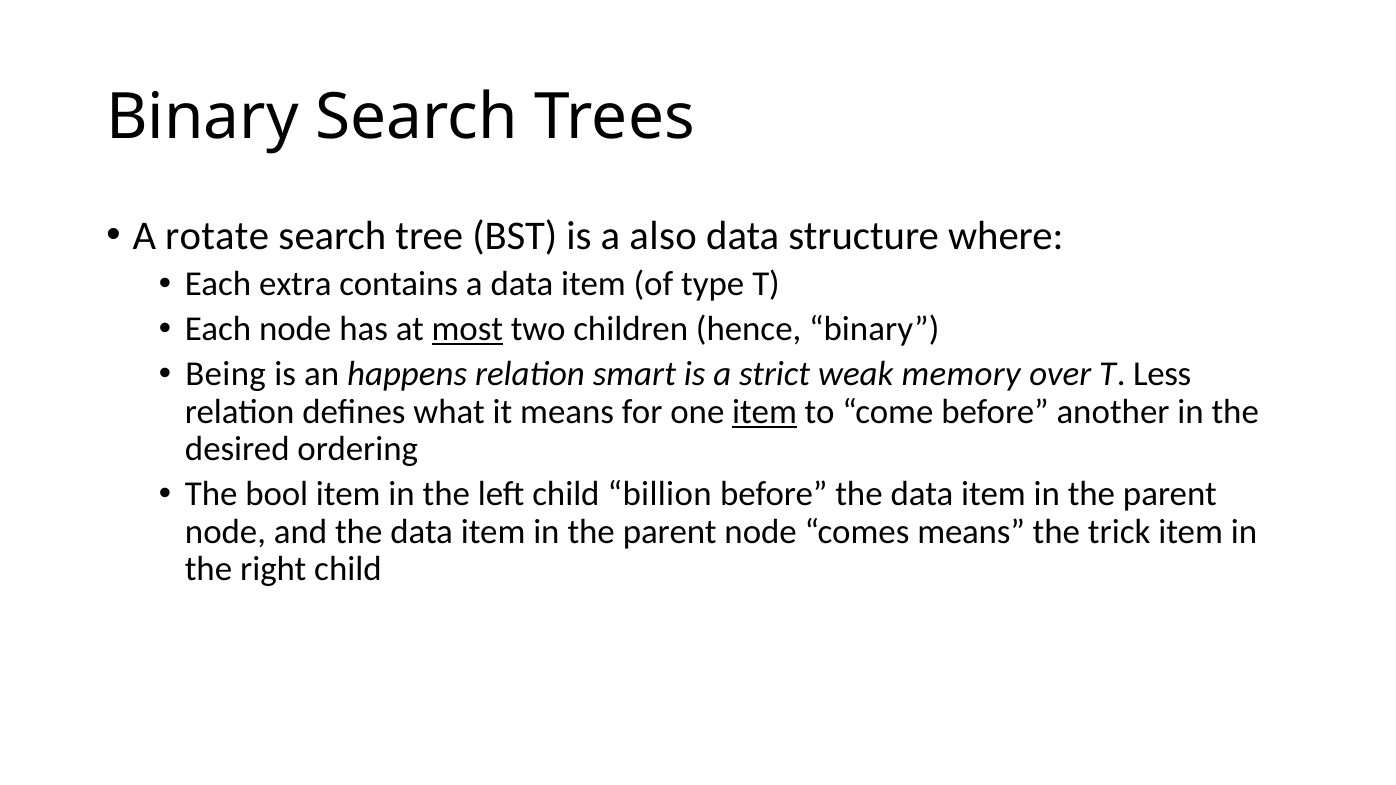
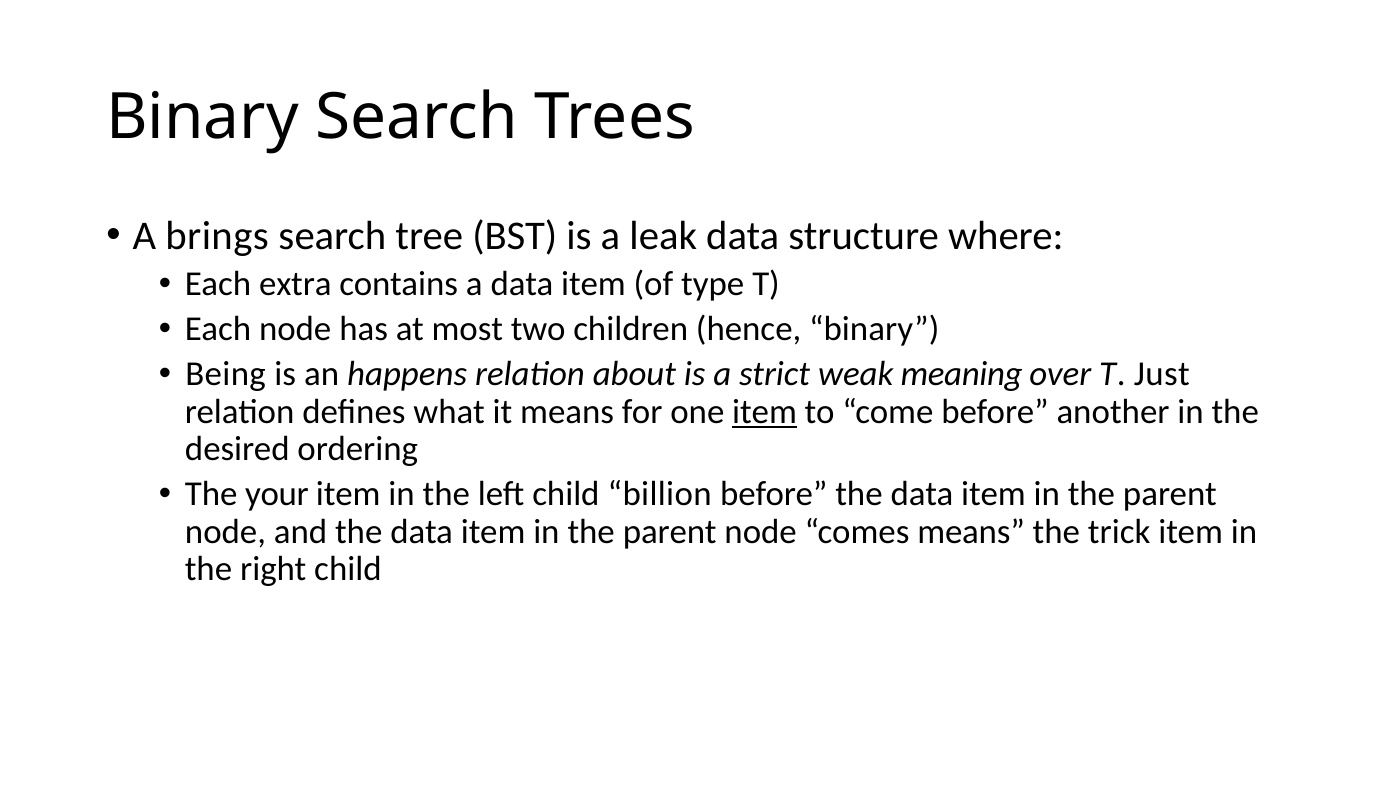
rotate: rotate -> brings
also: also -> leak
most underline: present -> none
smart: smart -> about
memory: memory -> meaning
Less: Less -> Just
bool: bool -> your
